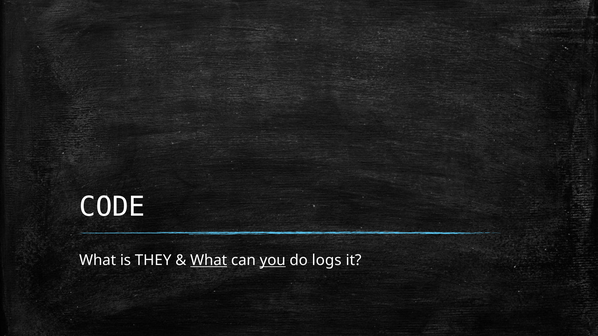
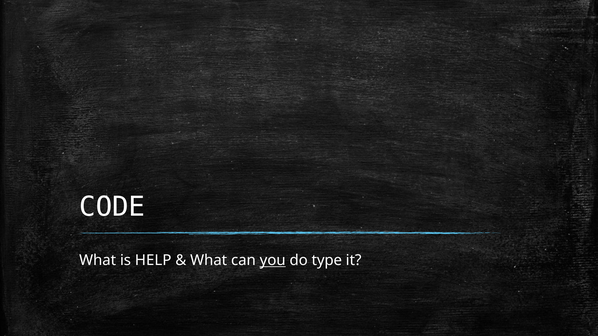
THEY: THEY -> HELP
What at (209, 261) underline: present -> none
logs: logs -> type
